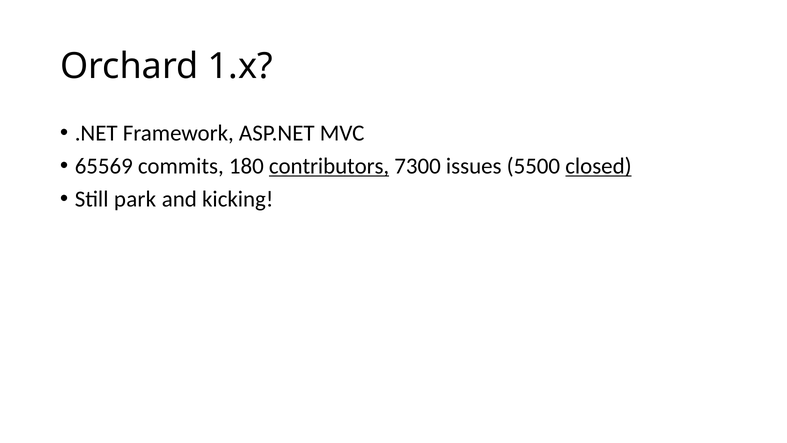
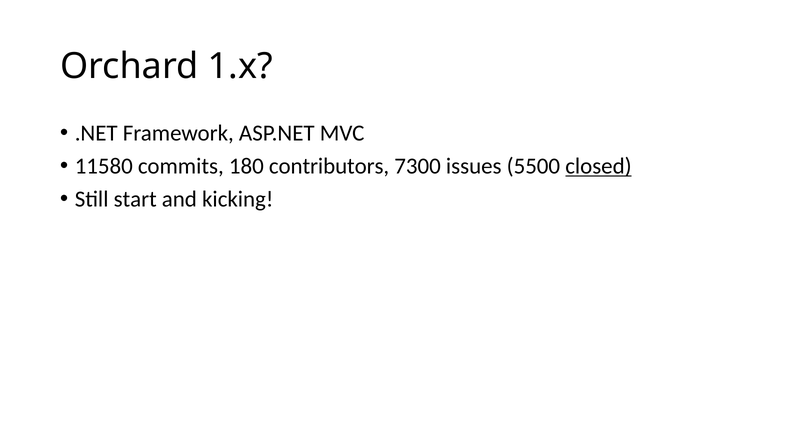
65569: 65569 -> 11580
contributors underline: present -> none
park: park -> start
